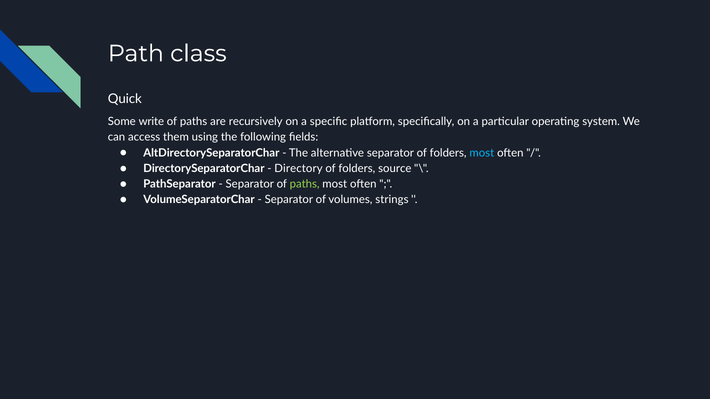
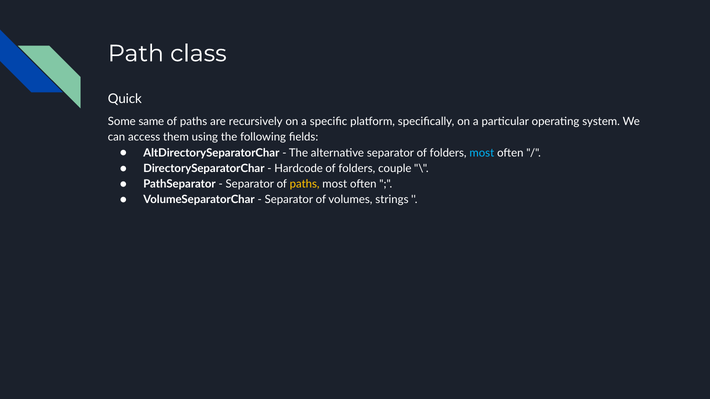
write: write -> same
Directory: Directory -> Hardcode
source: source -> couple
paths at (305, 184) colour: light green -> yellow
